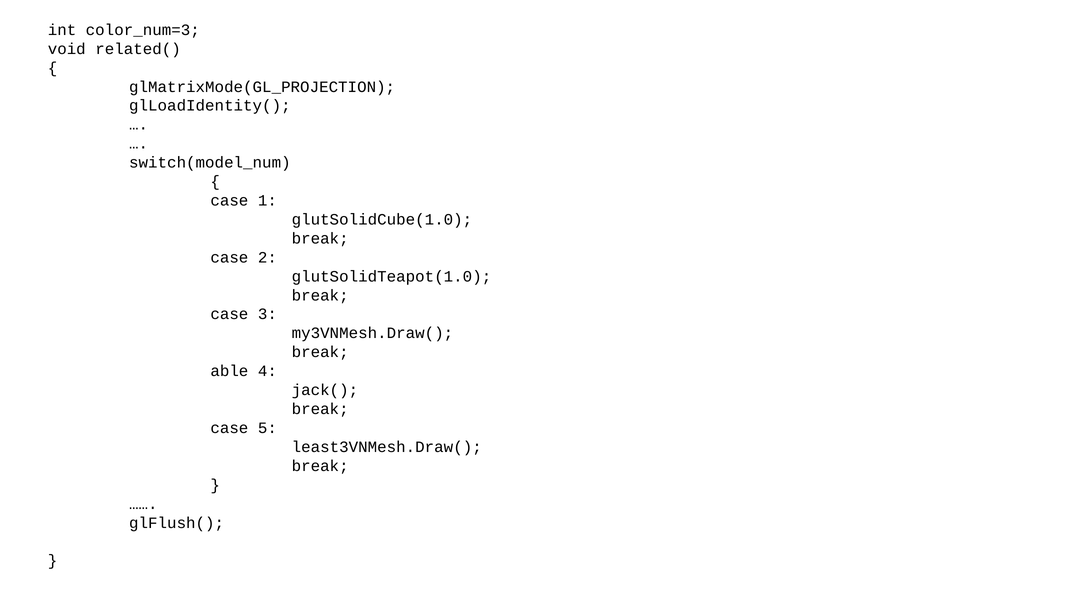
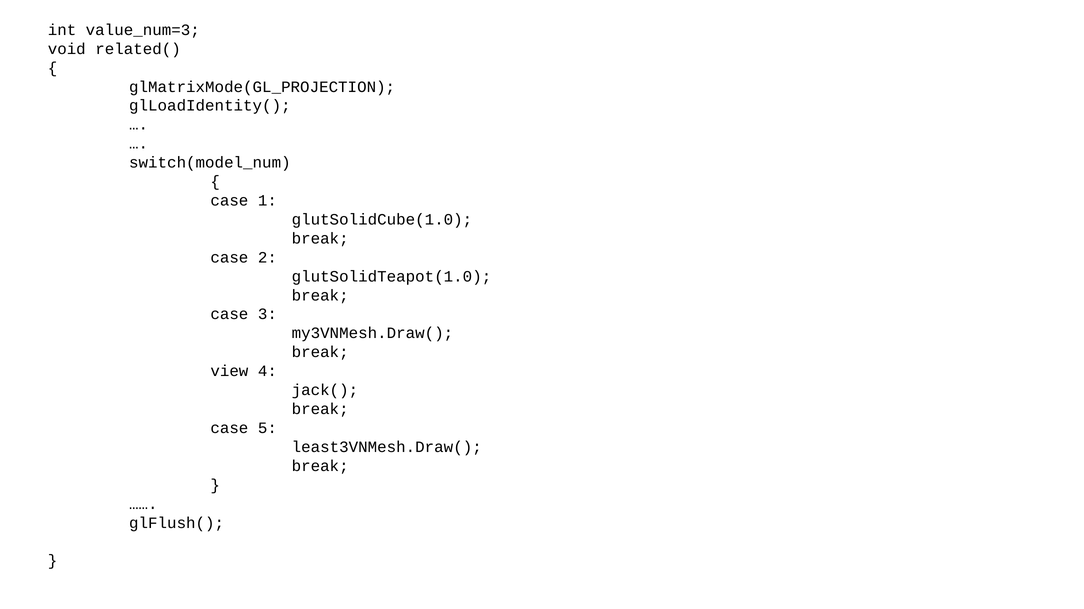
color_num=3: color_num=3 -> value_num=3
able: able -> view
